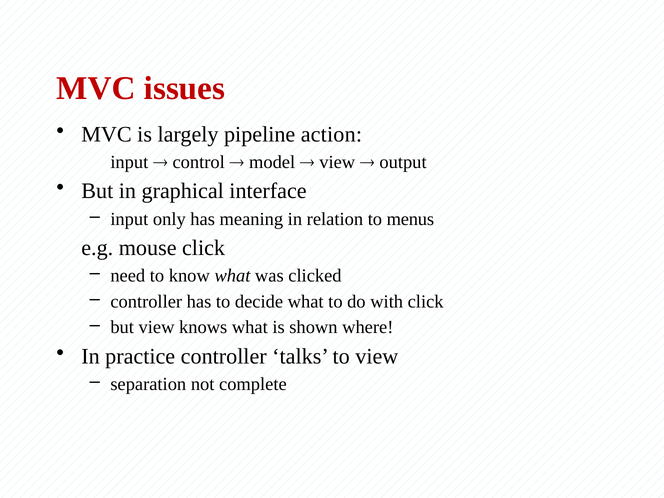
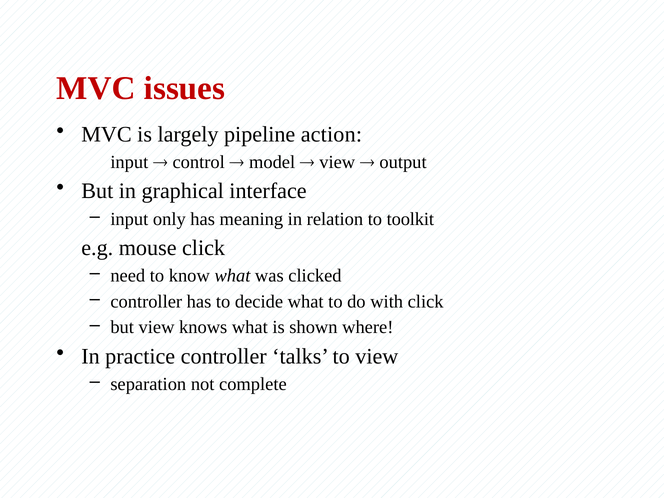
menus: menus -> toolkit
